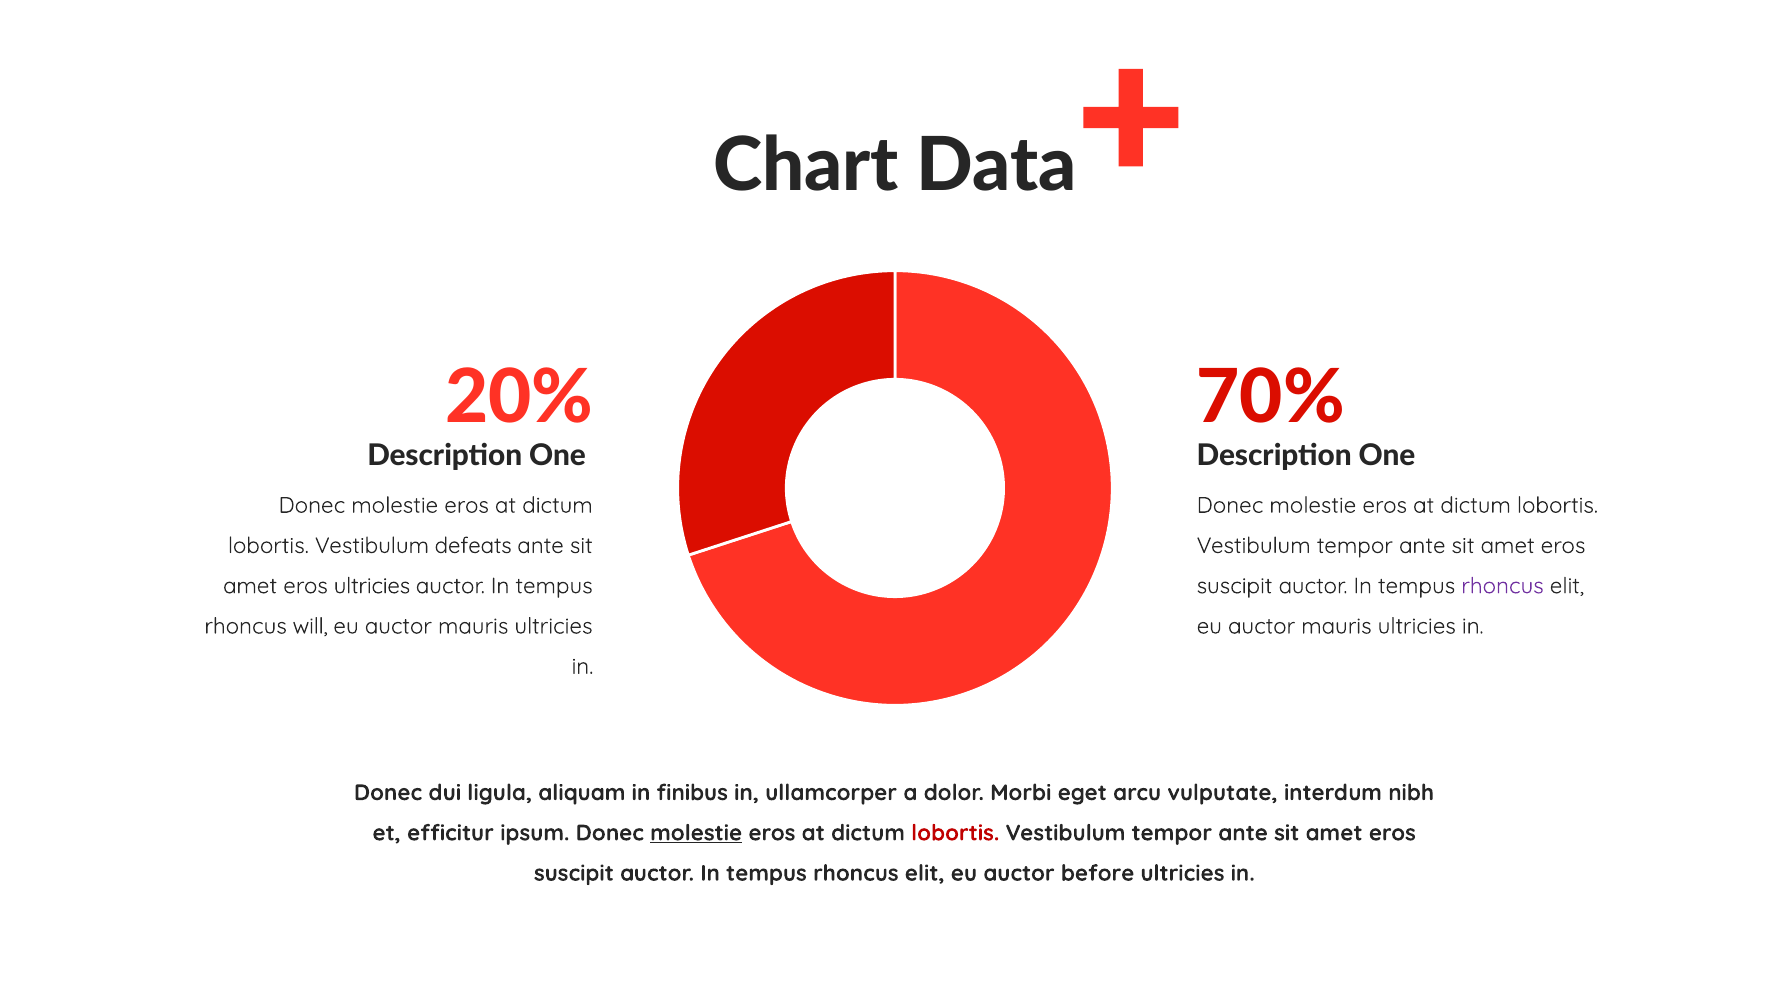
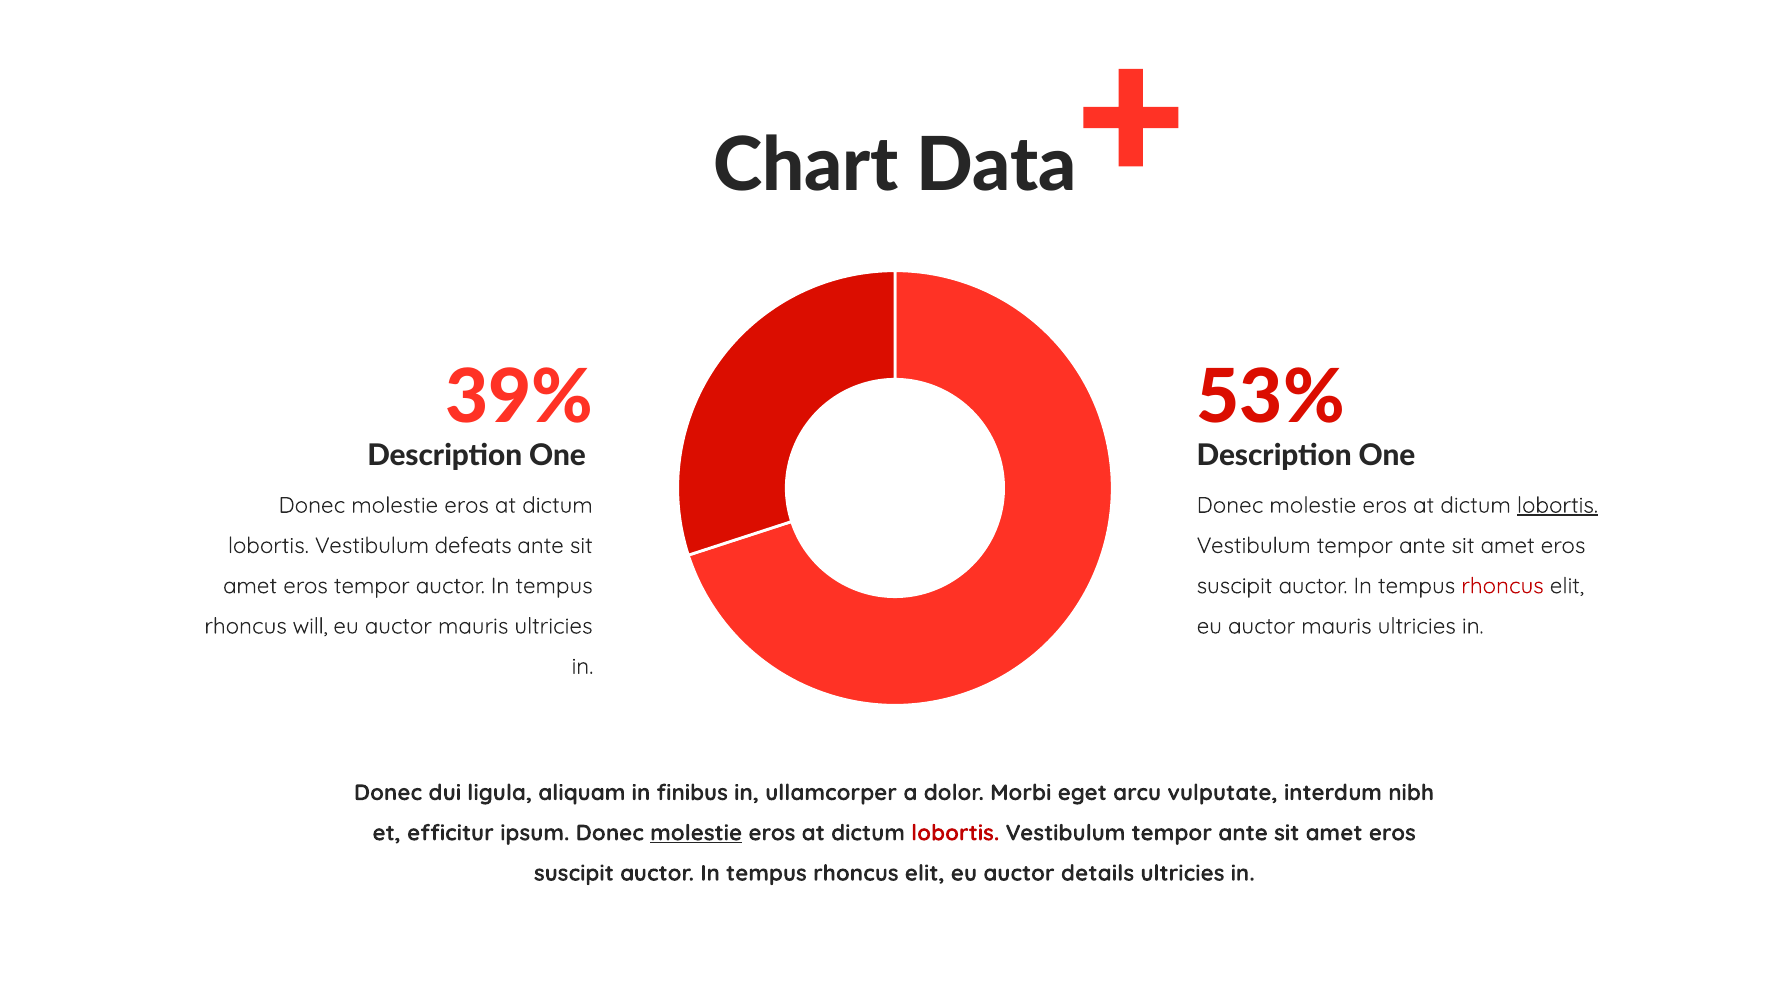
20%: 20% -> 39%
70%: 70% -> 53%
lobortis at (1557, 505) underline: none -> present
eros ultricies: ultricies -> tempor
rhoncus at (1503, 586) colour: purple -> red
before: before -> details
